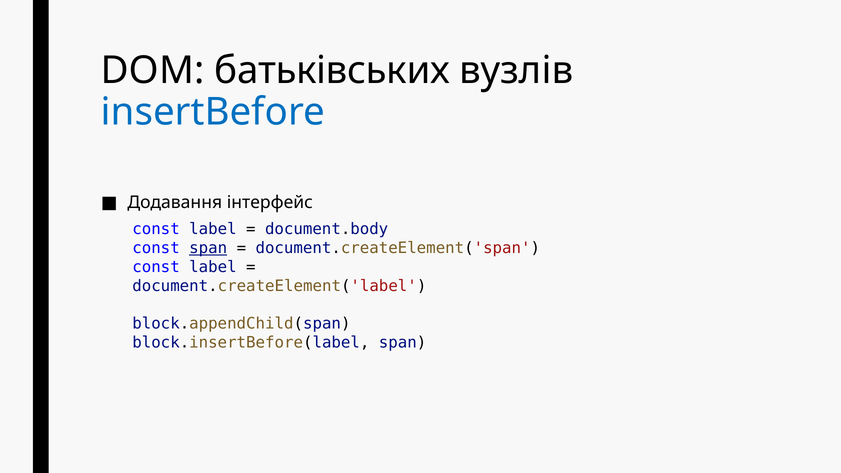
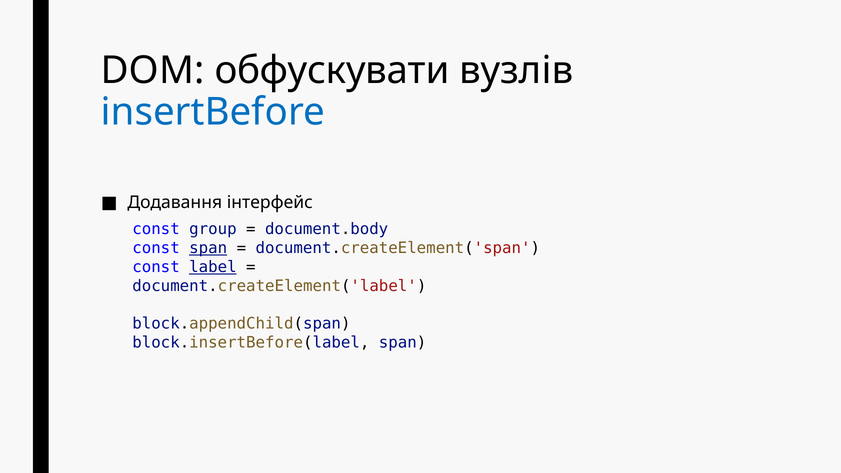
батьківських: батьківських -> обфускувати
label at (213, 229): label -> group
label at (213, 267) underline: none -> present
